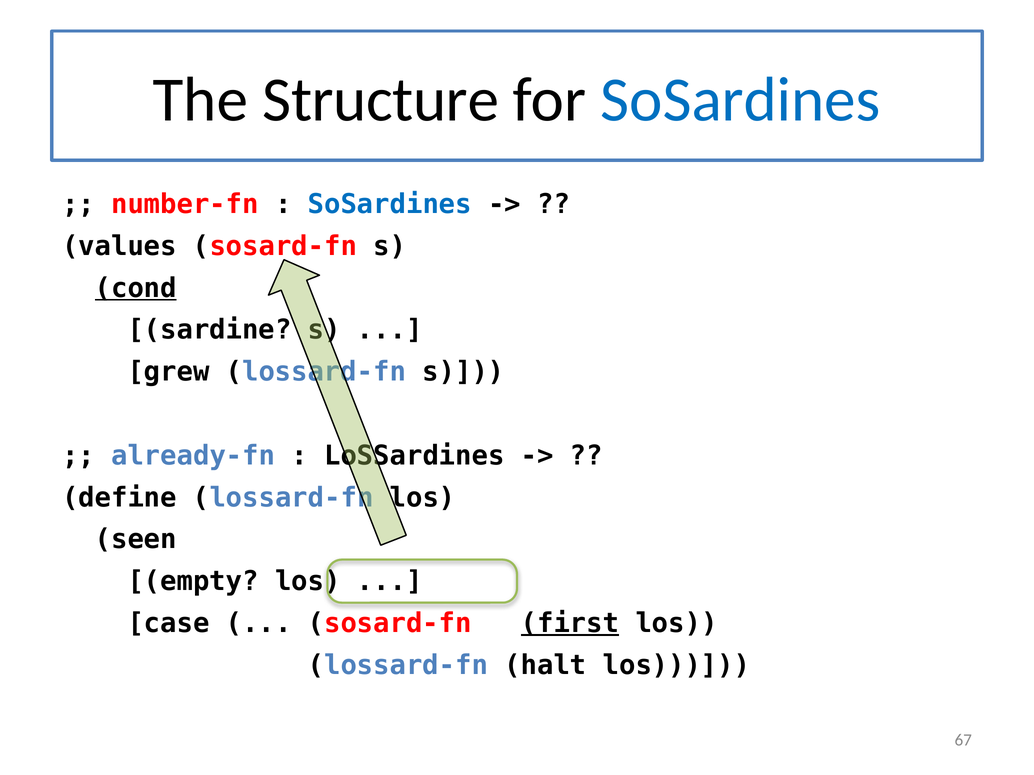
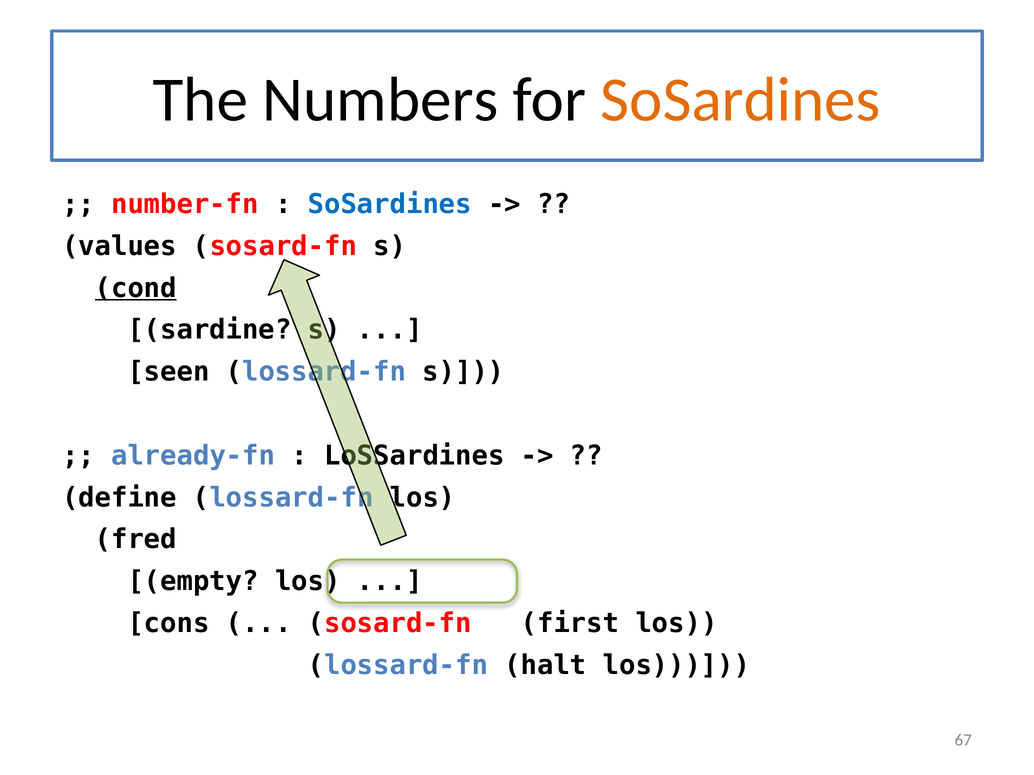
Structure: Structure -> Numbers
SoSardines at (740, 100) colour: blue -> orange
grew: grew -> seen
seen: seen -> fred
case: case -> cons
first underline: present -> none
